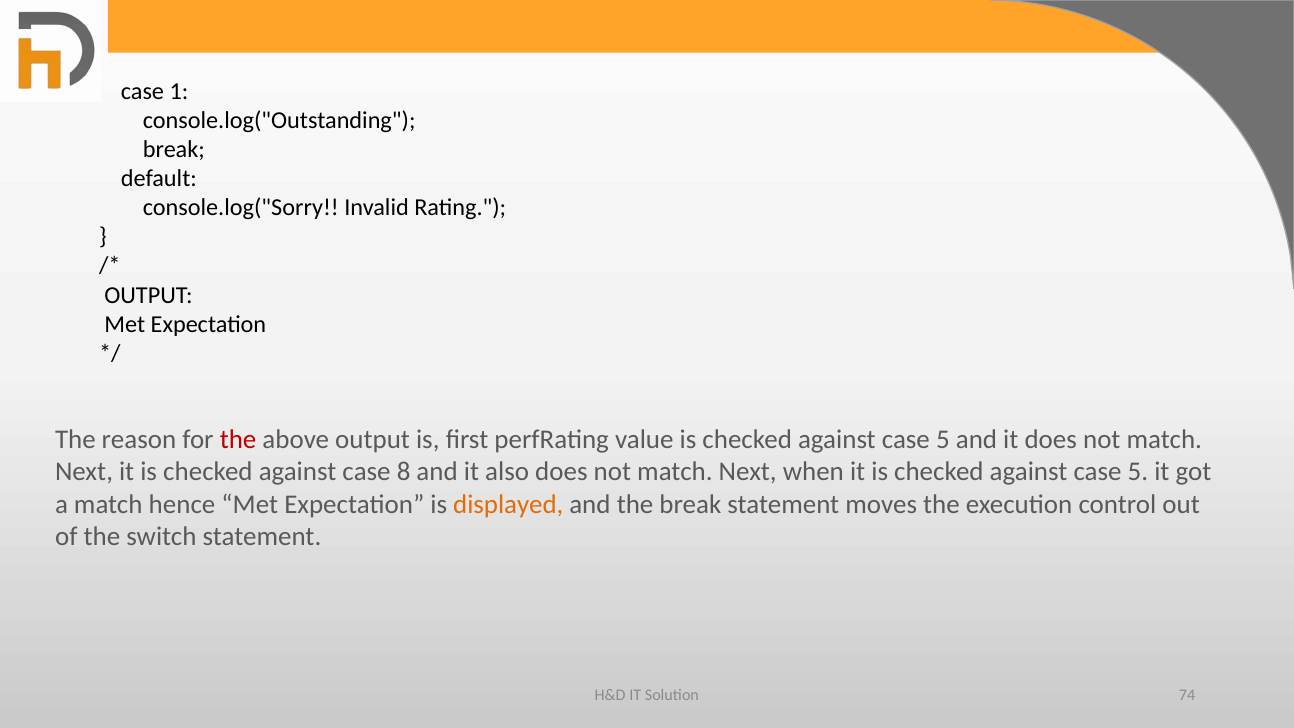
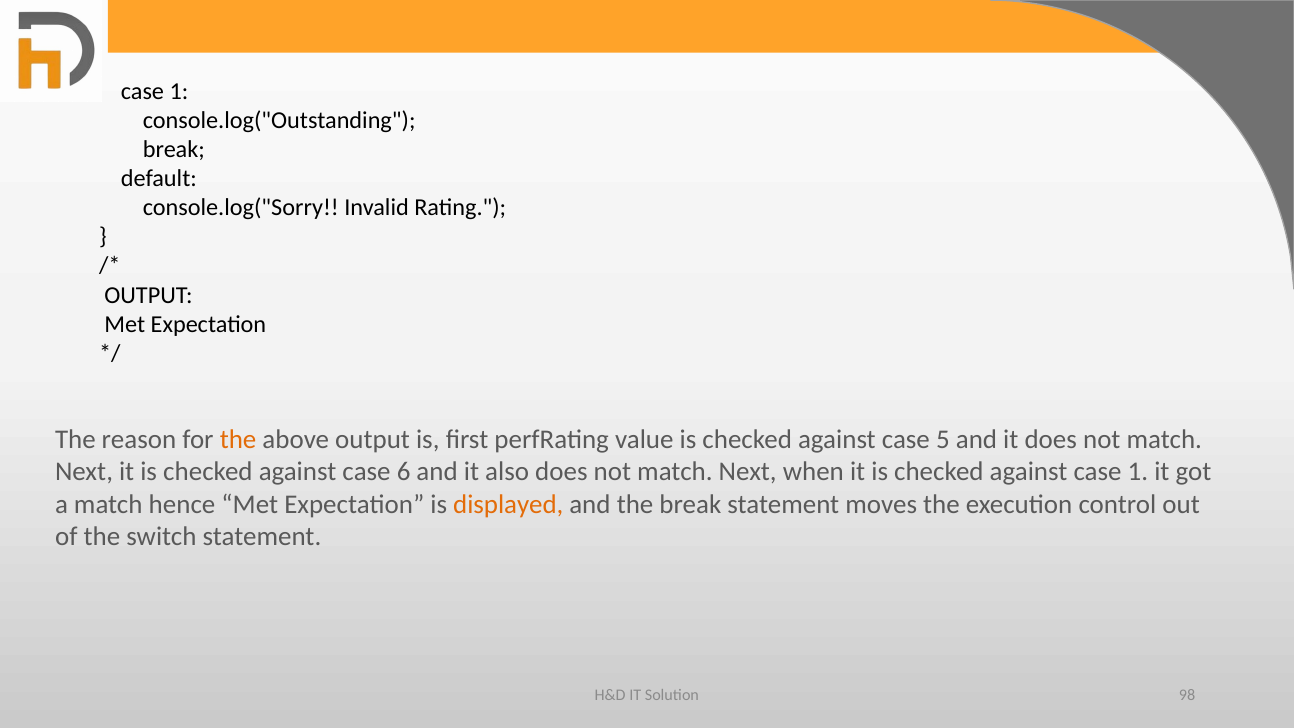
the at (238, 439) colour: red -> orange
8: 8 -> 6
5 at (1138, 472): 5 -> 1
74: 74 -> 98
